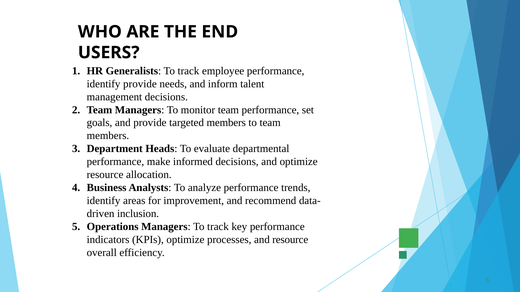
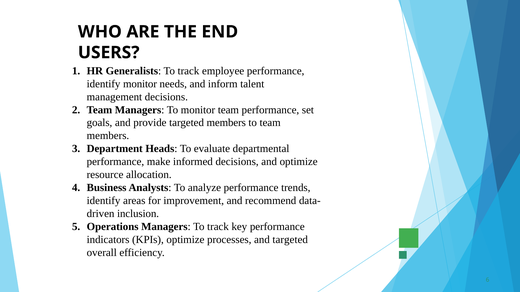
identify provide: provide -> monitor
and resource: resource -> targeted
